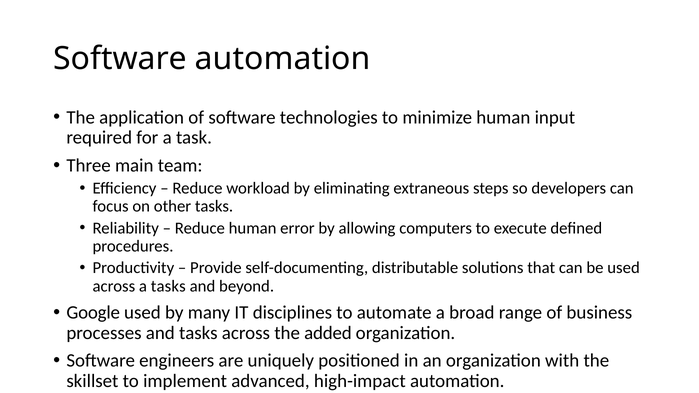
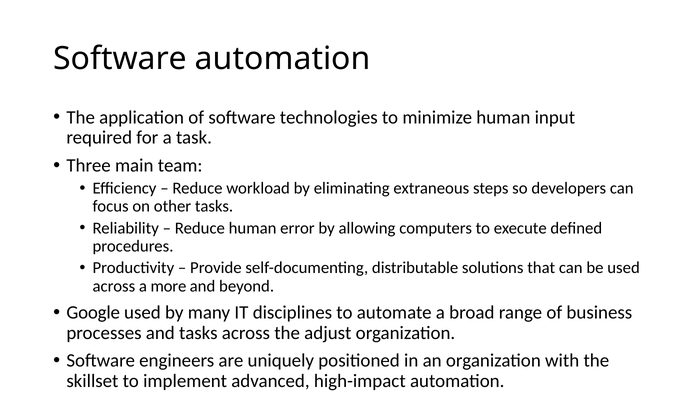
a tasks: tasks -> more
added: added -> adjust
